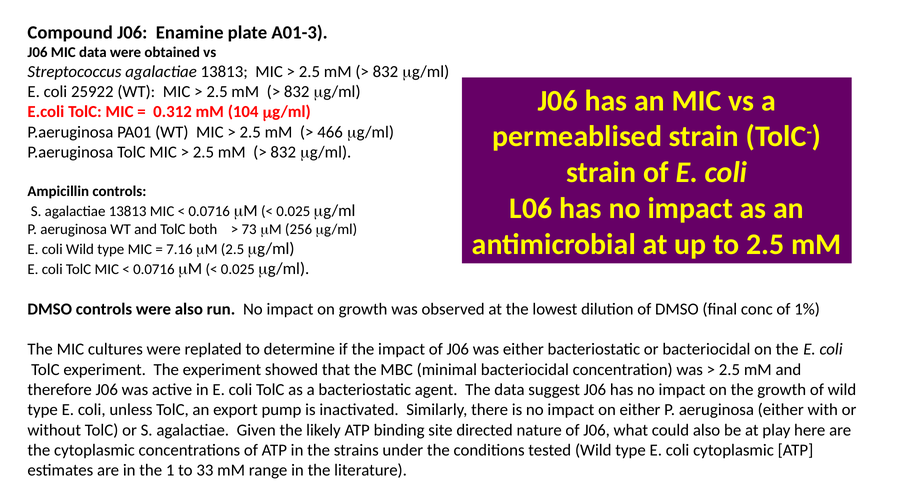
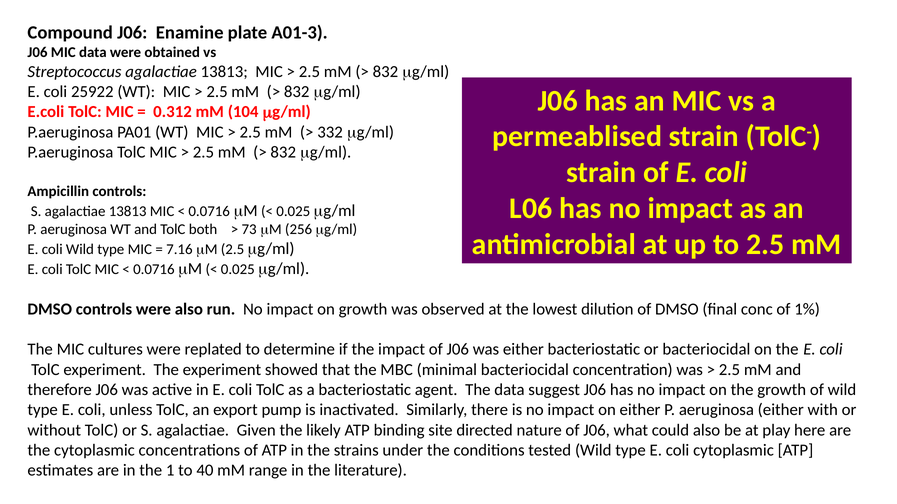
466: 466 -> 332
33: 33 -> 40
